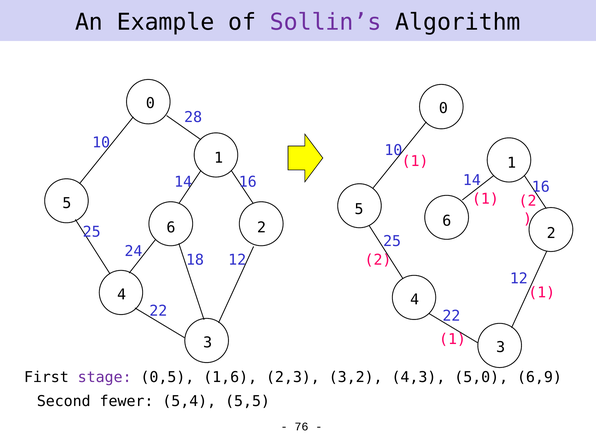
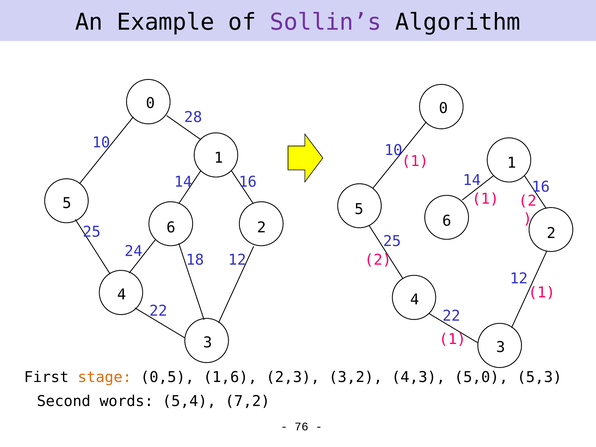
stage colour: purple -> orange
6,9: 6,9 -> 5,3
fewer: fewer -> words
5,5: 5,5 -> 7,2
